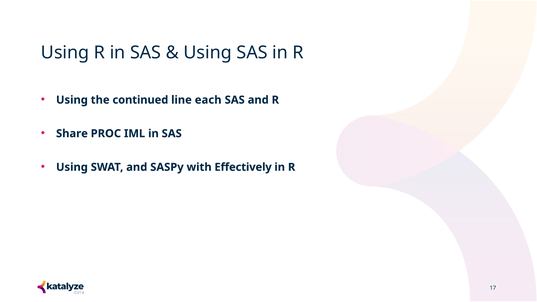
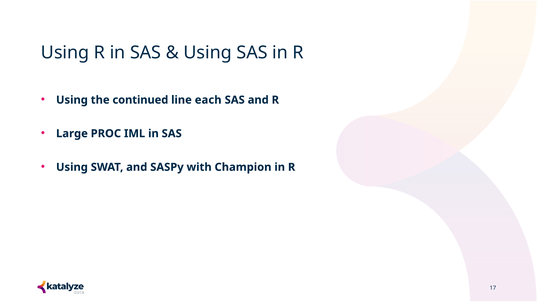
Share: Share -> Large
Effectively: Effectively -> Champion
